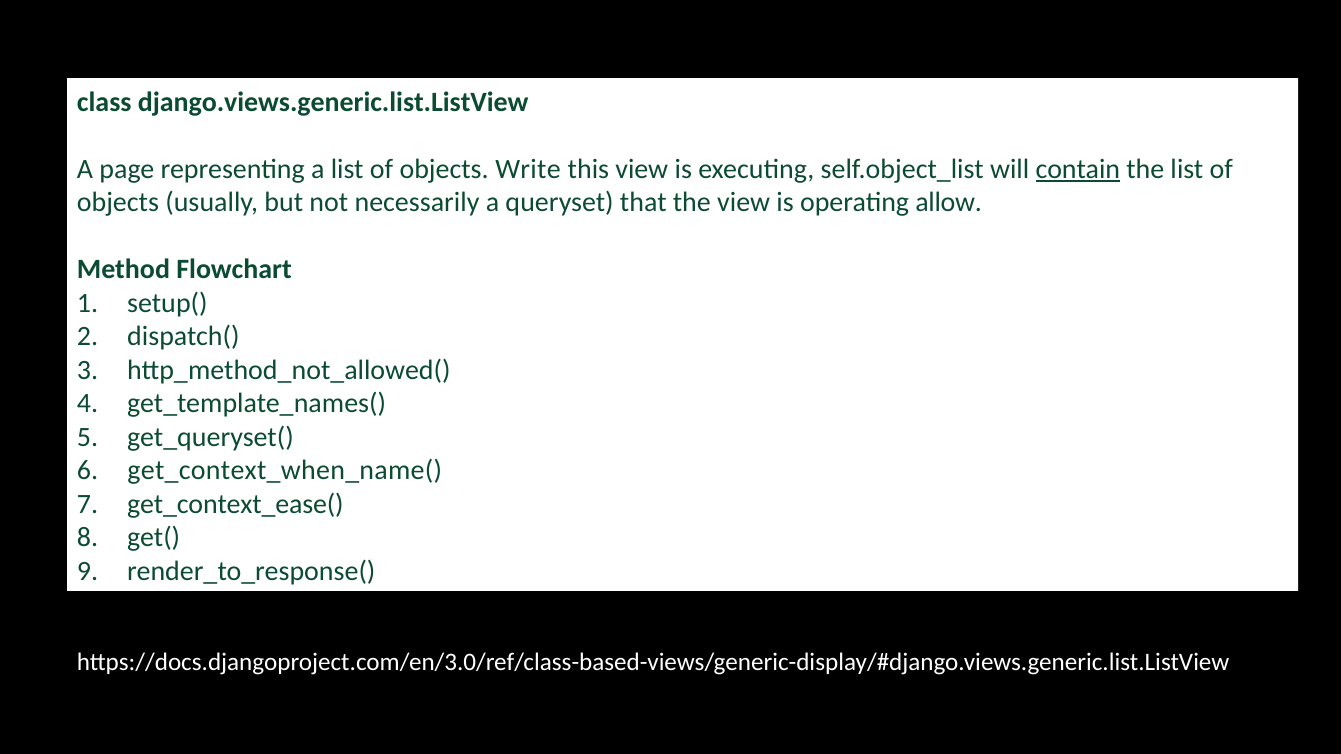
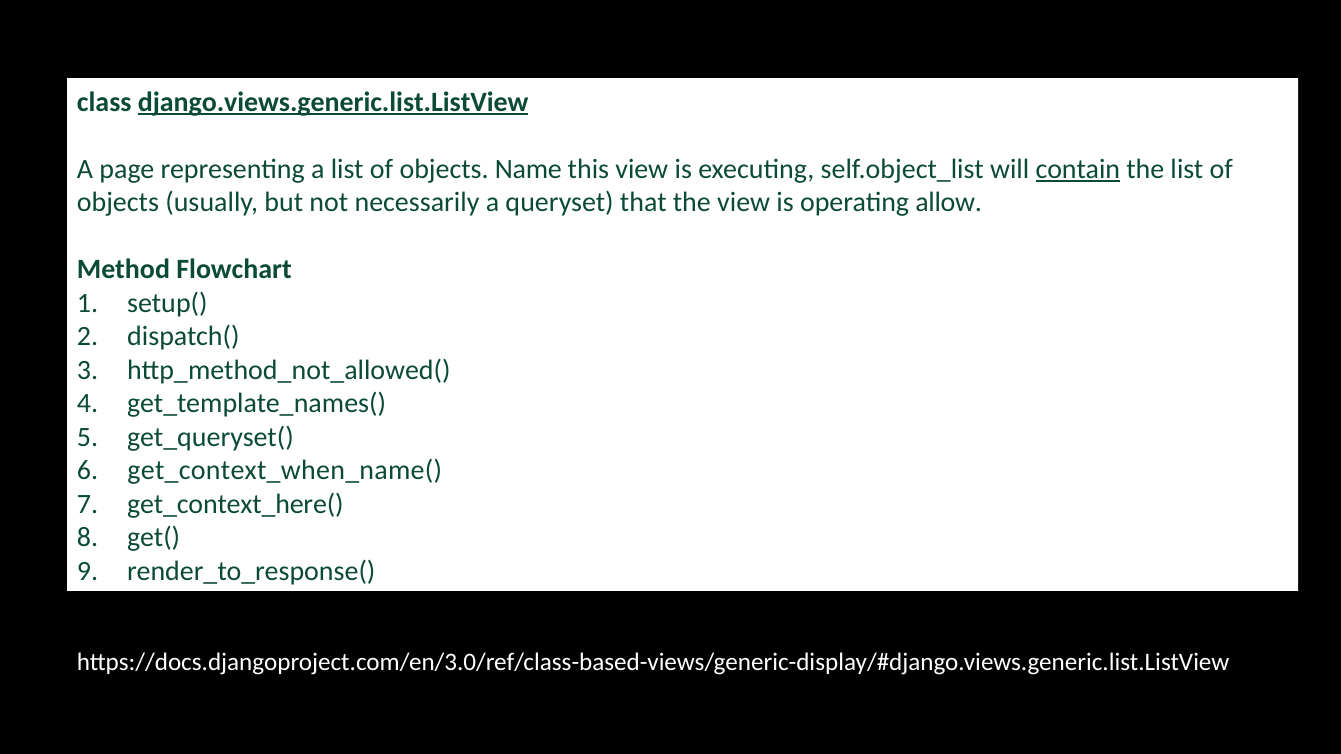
django.views.generic.list.ListView underline: none -> present
Write: Write -> Name
get_context_ease(: get_context_ease( -> get_context_here(
